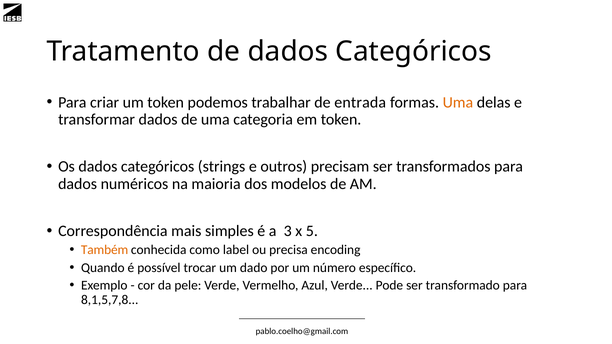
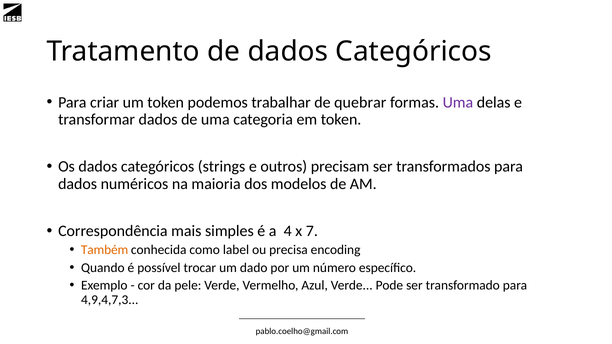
entrada: entrada -> quebrar
Uma at (458, 102) colour: orange -> purple
3: 3 -> 4
5: 5 -> 7
8,1,5,7,8: 8,1,5,7,8 -> 4,9,4,7,3
